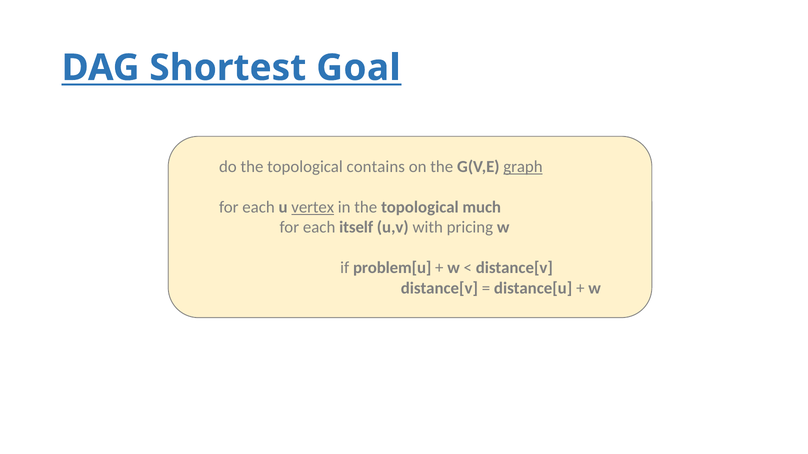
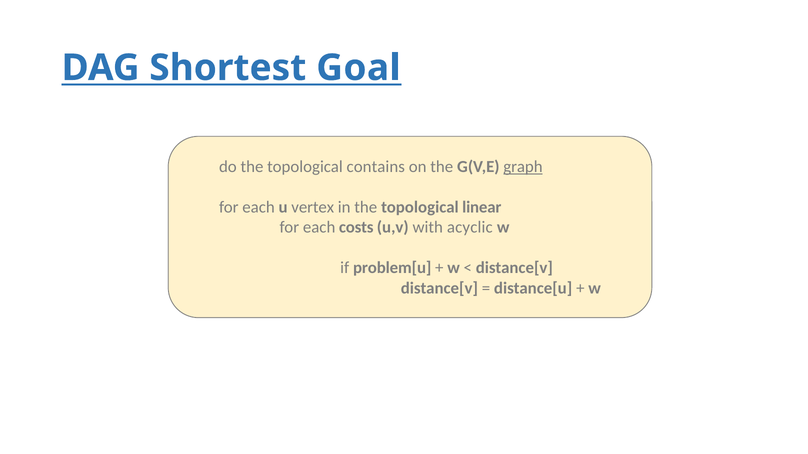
vertex underline: present -> none
much: much -> linear
itself: itself -> costs
pricing: pricing -> acyclic
